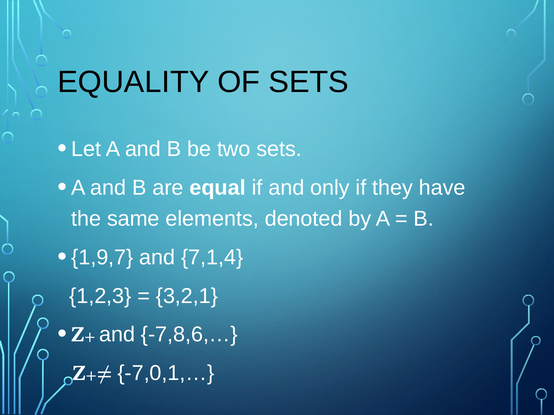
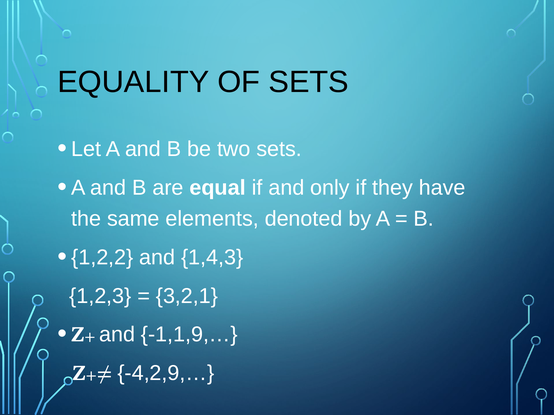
1,9,7: 1,9,7 -> 1,2,2
7,1,4: 7,1,4 -> 1,4,3
-7,8,6,…: -7,8,6,… -> -1,1,9,…
-7,0,1,…: -7,0,1,… -> -4,2,9,…
